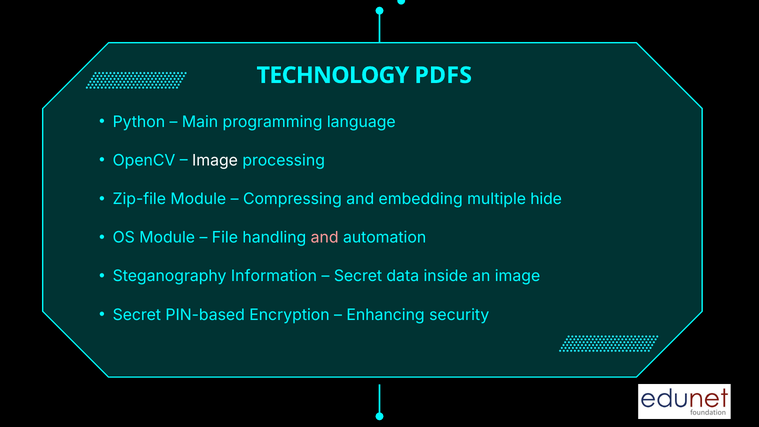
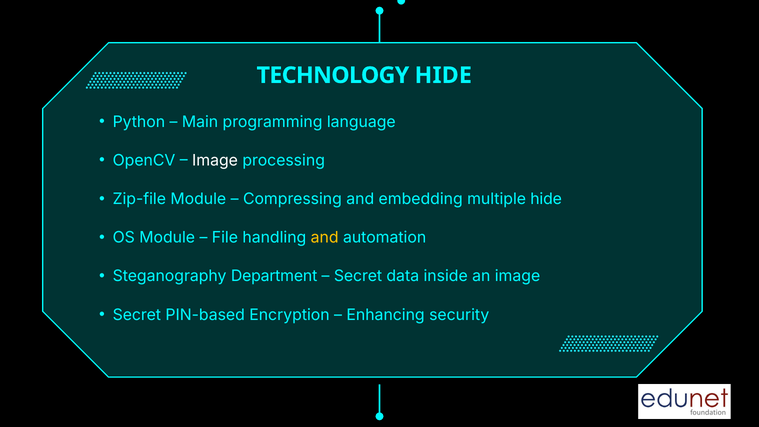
TECHNOLOGY PDFS: PDFS -> HIDE
and at (325, 238) colour: pink -> yellow
Information: Information -> Department
